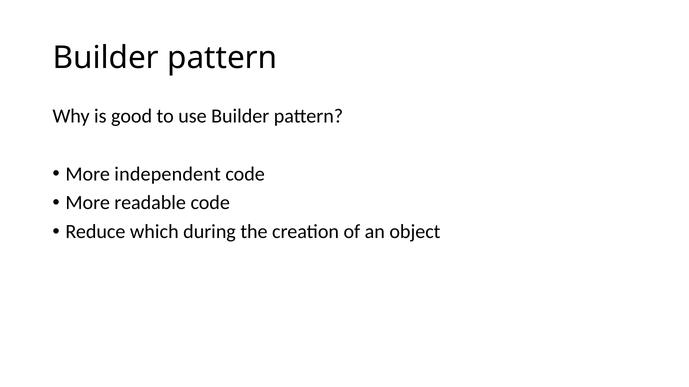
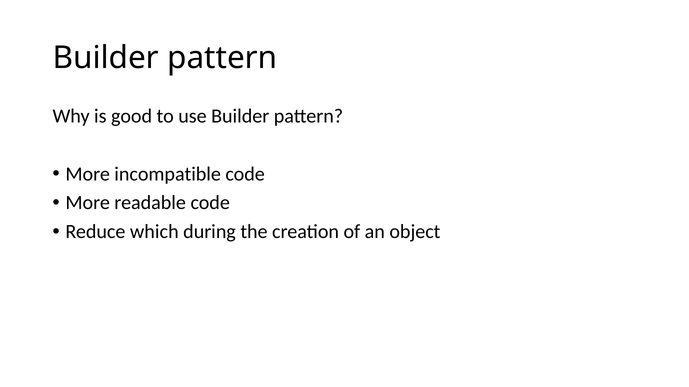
independent: independent -> incompatible
